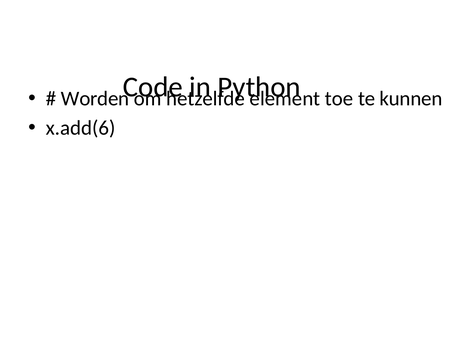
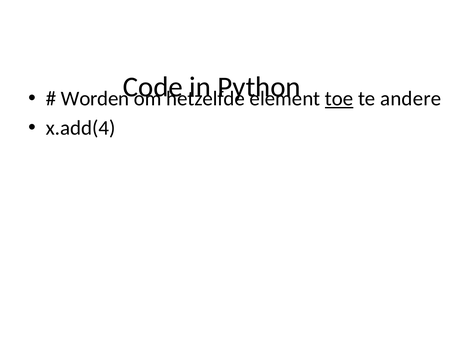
toe underline: none -> present
kunnen: kunnen -> andere
x.add(6: x.add(6 -> x.add(4
